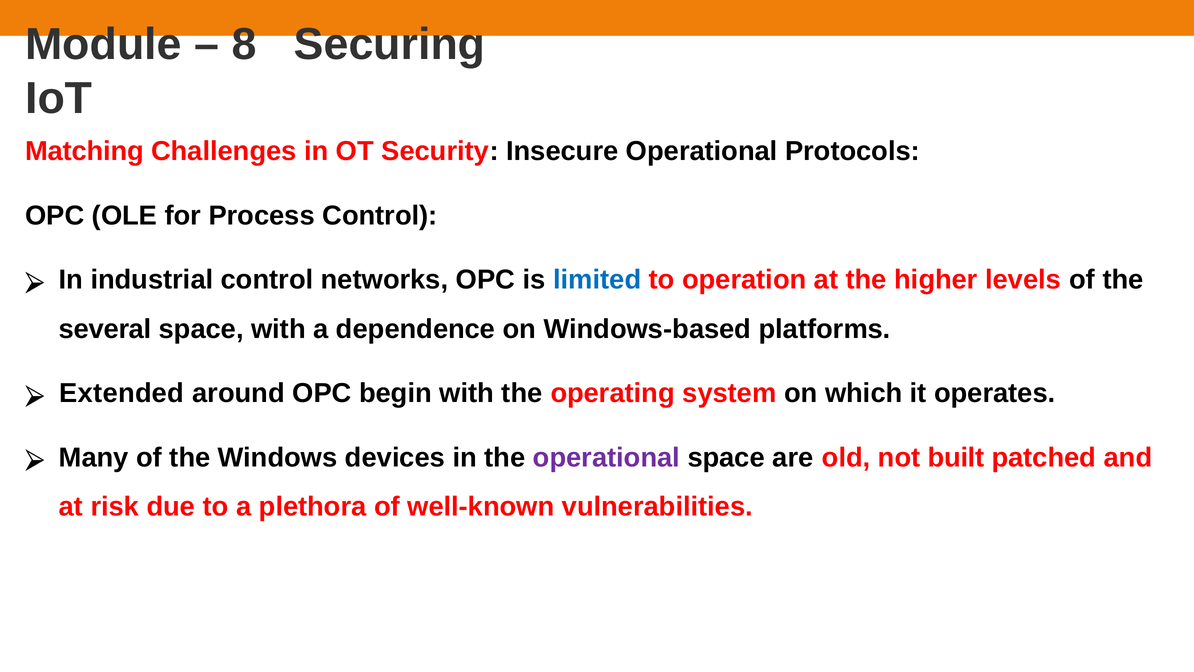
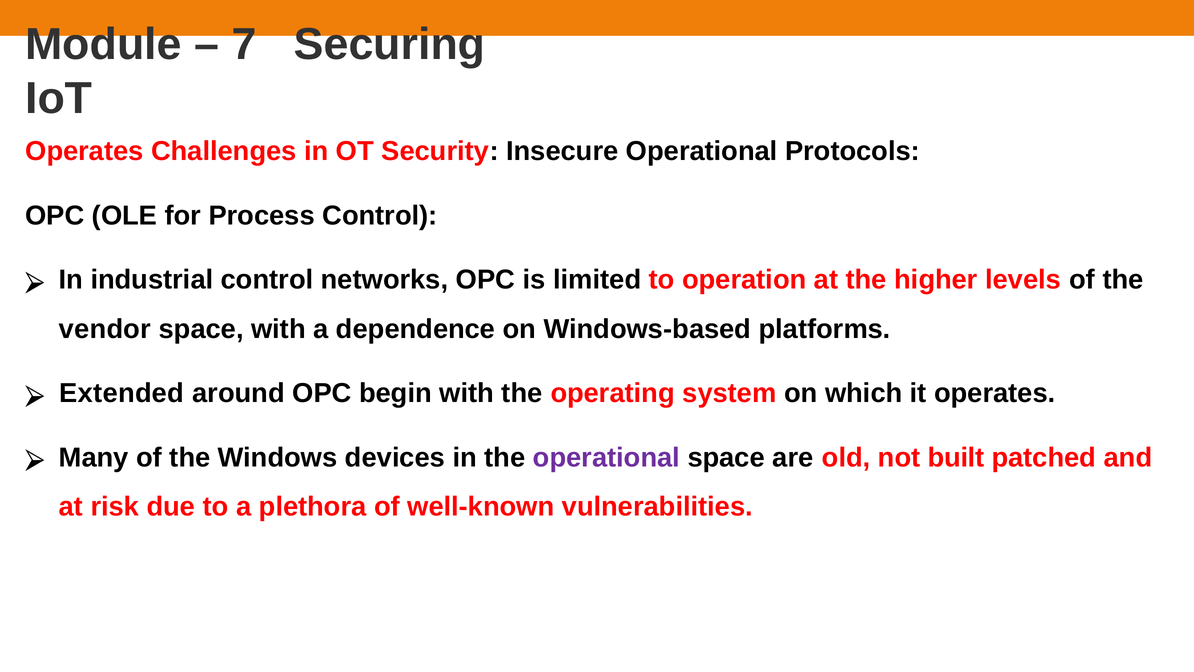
8: 8 -> 7
Matching at (85, 151): Matching -> Operates
limited colour: blue -> black
several: several -> vendor
